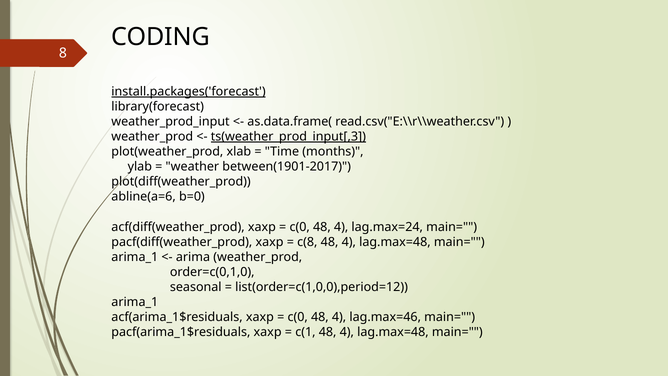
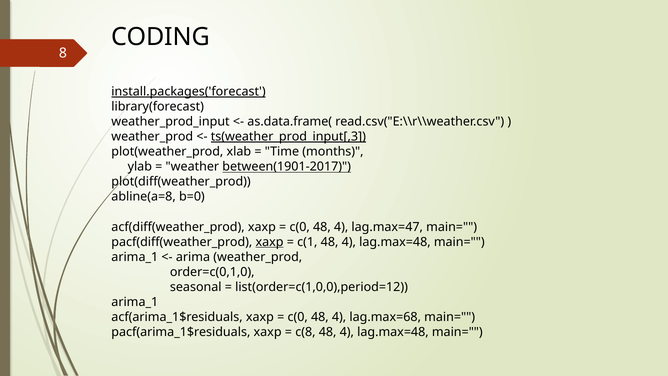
between(1901-2017 underline: none -> present
abline(a=6: abline(a=6 -> abline(a=8
lag.max=24: lag.max=24 -> lag.max=47
xaxp at (270, 242) underline: none -> present
c(8: c(8 -> c(1
lag.max=46: lag.max=46 -> lag.max=68
c(1: c(1 -> c(8
